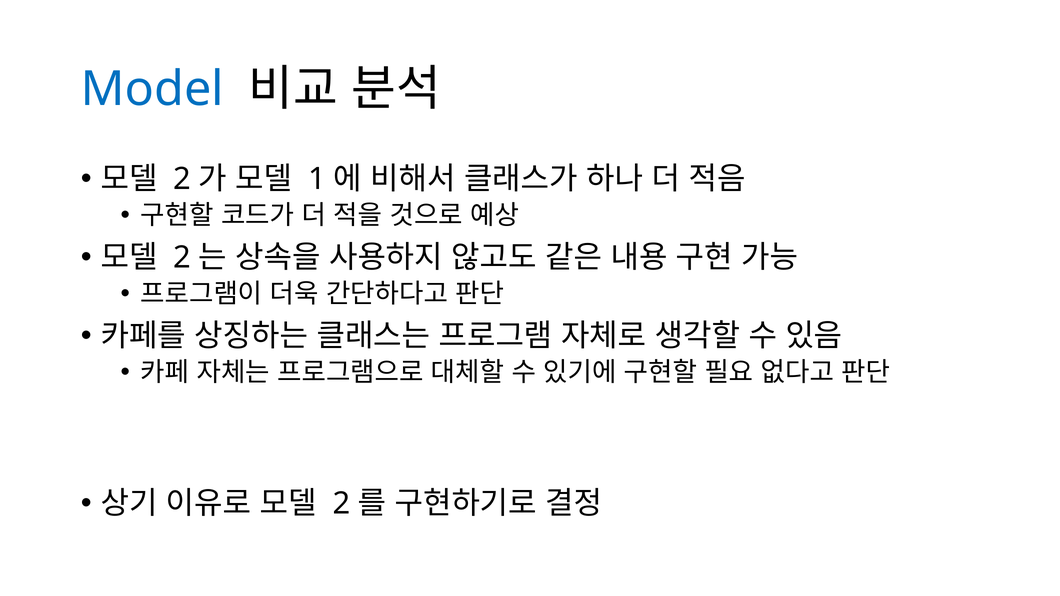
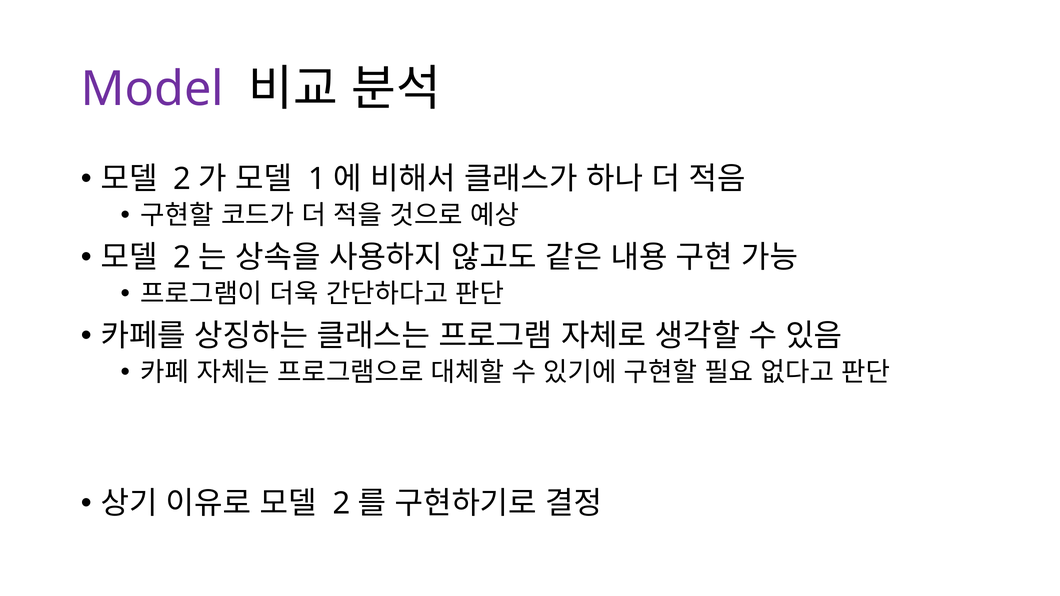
Model colour: blue -> purple
